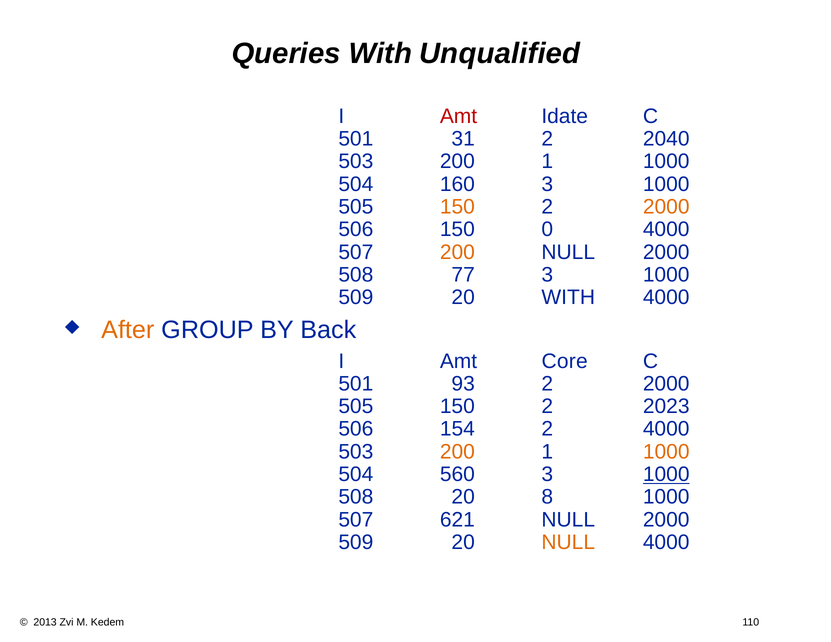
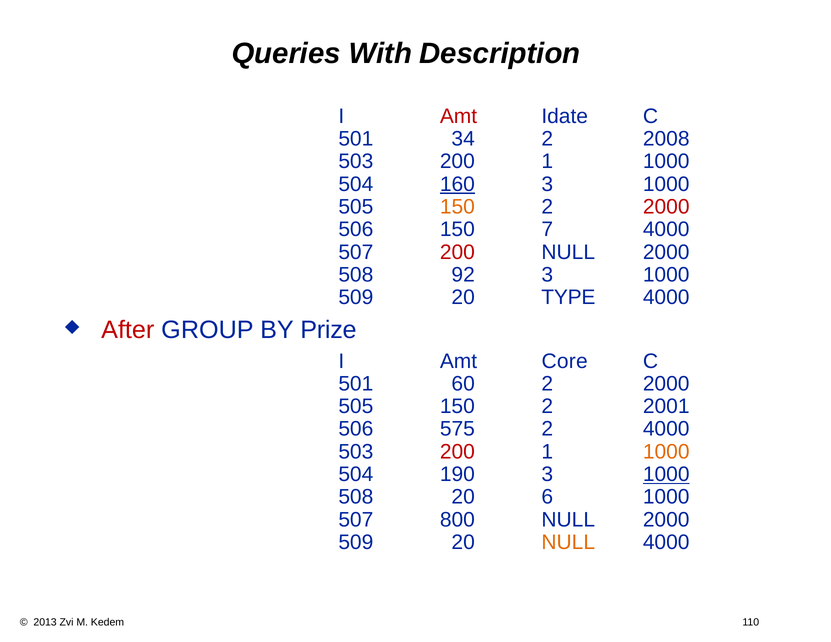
Unqualified: Unqualified -> Description
31: 31 -> 34
2040: 2040 -> 2008
160 underline: none -> present
2000 at (666, 207) colour: orange -> red
0: 0 -> 7
200 at (457, 252) colour: orange -> red
77: 77 -> 92
20 WITH: WITH -> TYPE
After colour: orange -> red
Back: Back -> Prize
93: 93 -> 60
2023: 2023 -> 2001
154: 154 -> 575
200 at (457, 452) colour: orange -> red
560: 560 -> 190
8: 8 -> 6
621: 621 -> 800
